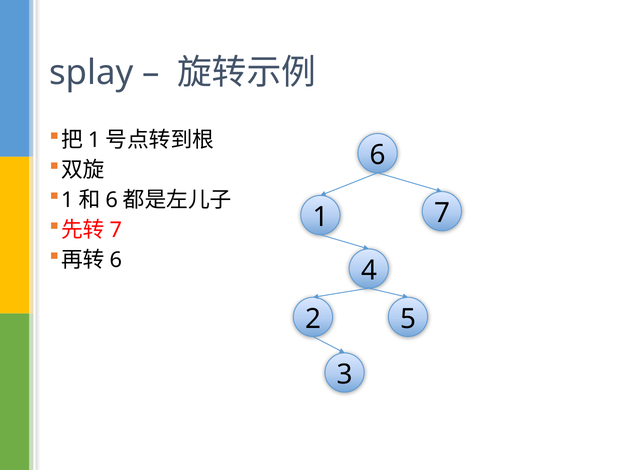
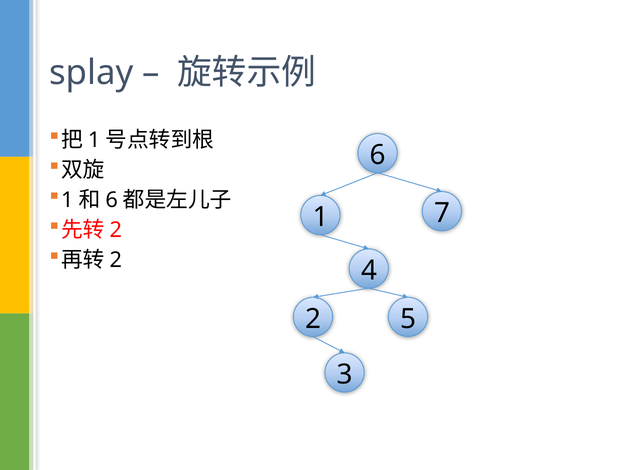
7 at (116, 230): 7 -> 2
6 at (116, 260): 6 -> 2
